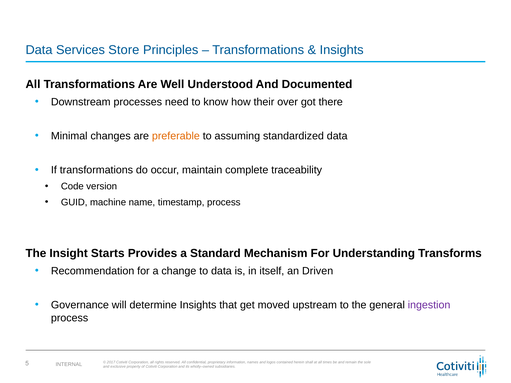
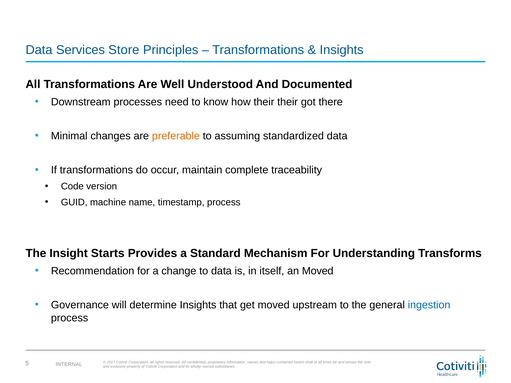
their over: over -> their
an Driven: Driven -> Moved
ingestion colour: purple -> blue
